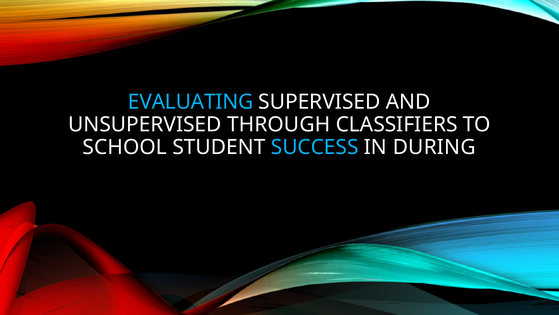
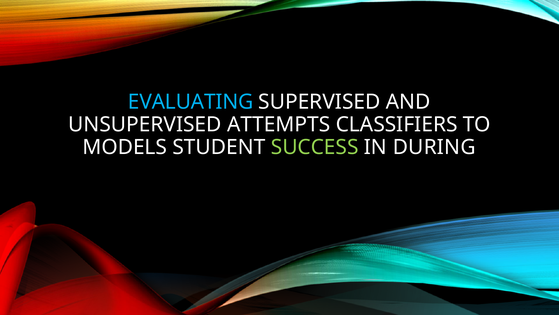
THROUGH: THROUGH -> ATTEMPTS
SCHOOL: SCHOOL -> MODELS
SUCCESS colour: light blue -> light green
